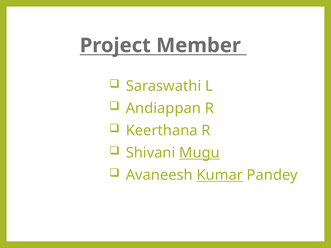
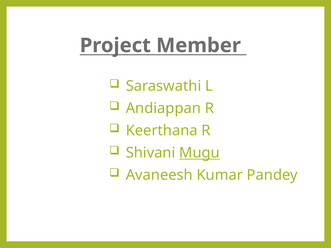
Kumar underline: present -> none
